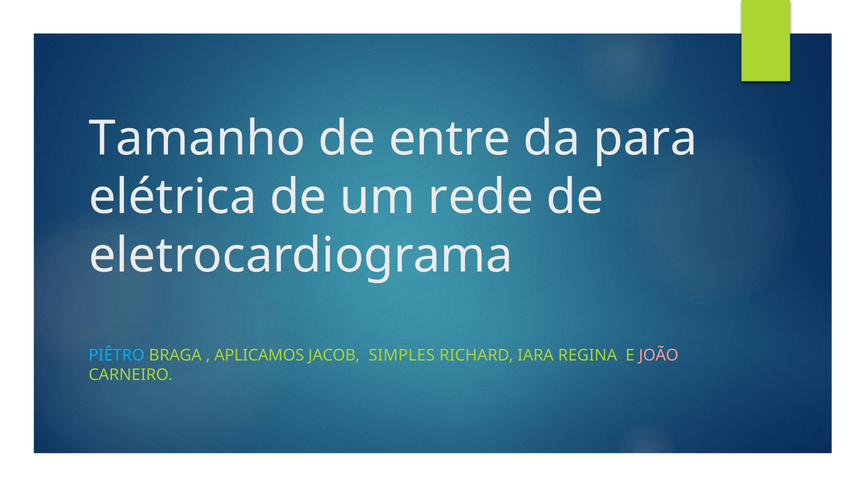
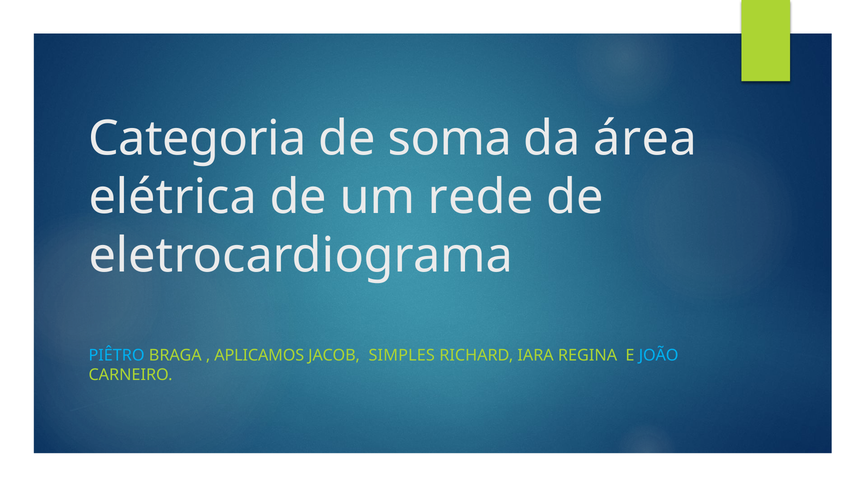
Tamanho: Tamanho -> Categoria
entre: entre -> soma
para: para -> área
JOÃO colour: pink -> light blue
